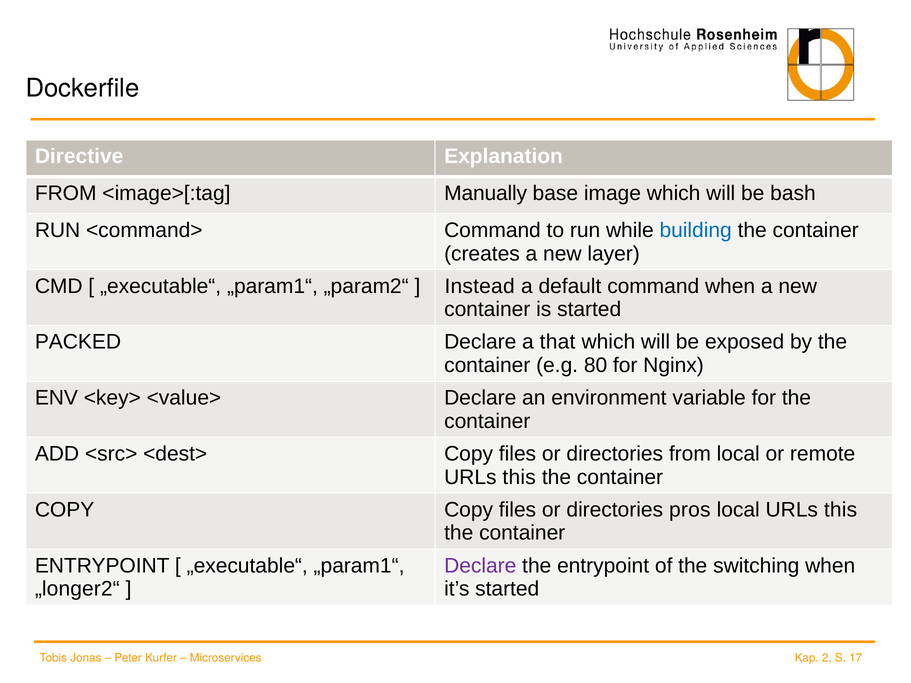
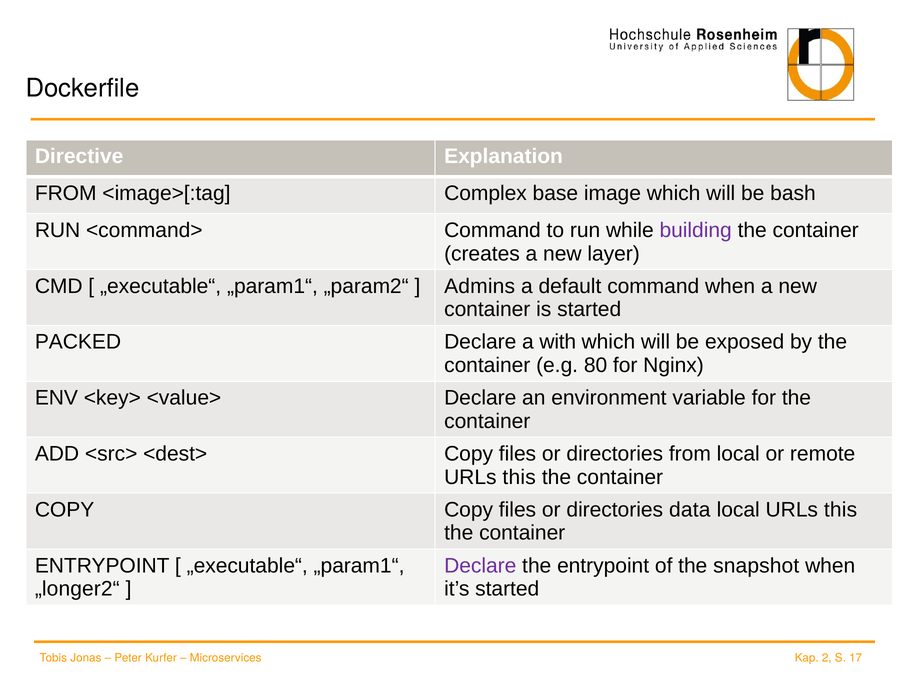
Manually: Manually -> Complex
building colour: blue -> purple
Instead: Instead -> Admins
that: that -> with
pros: pros -> data
switching: switching -> snapshot
